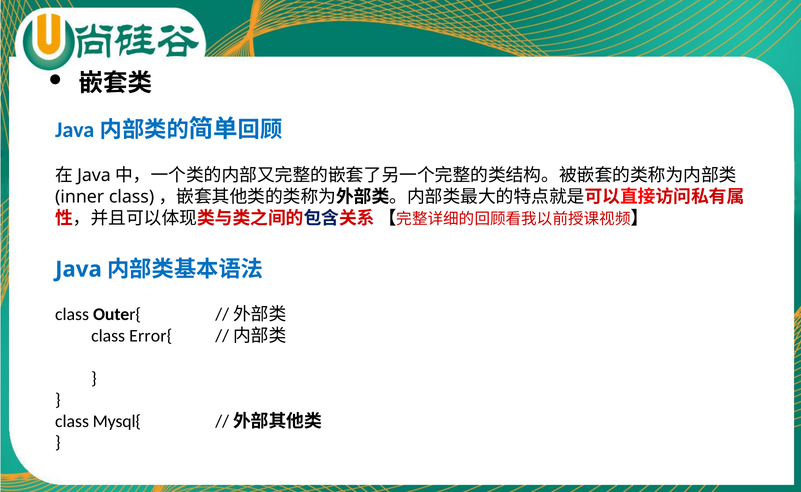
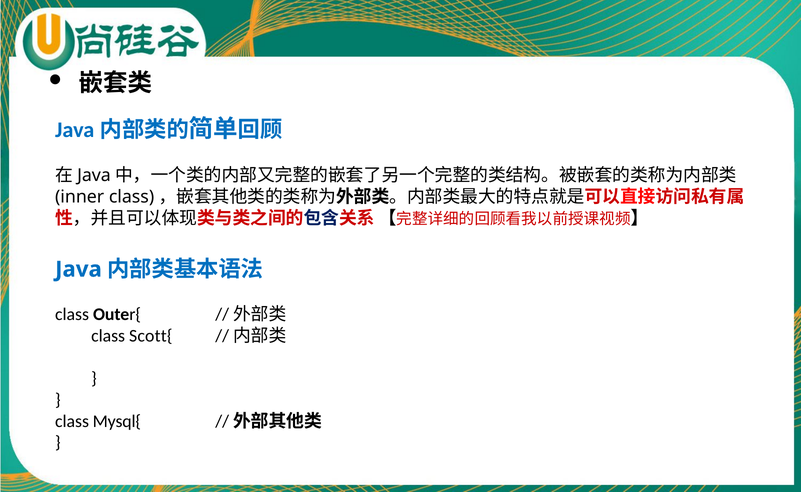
Error{: Error{ -> Scott{
